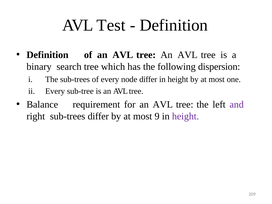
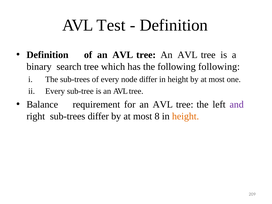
following dispersion: dispersion -> following
9: 9 -> 8
height at (186, 116) colour: purple -> orange
